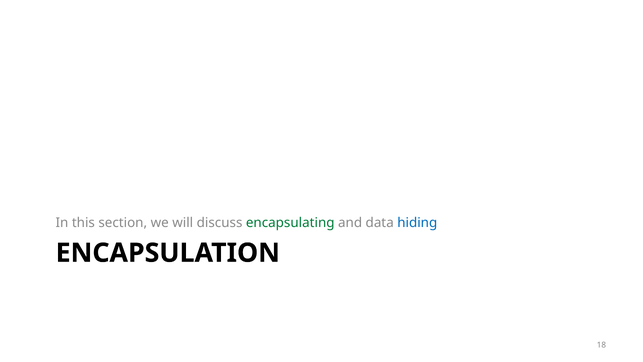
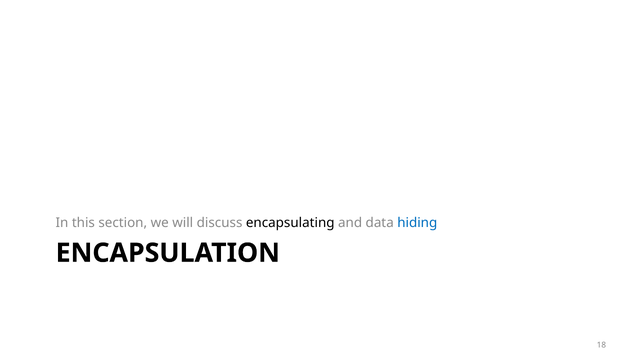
encapsulating colour: green -> black
